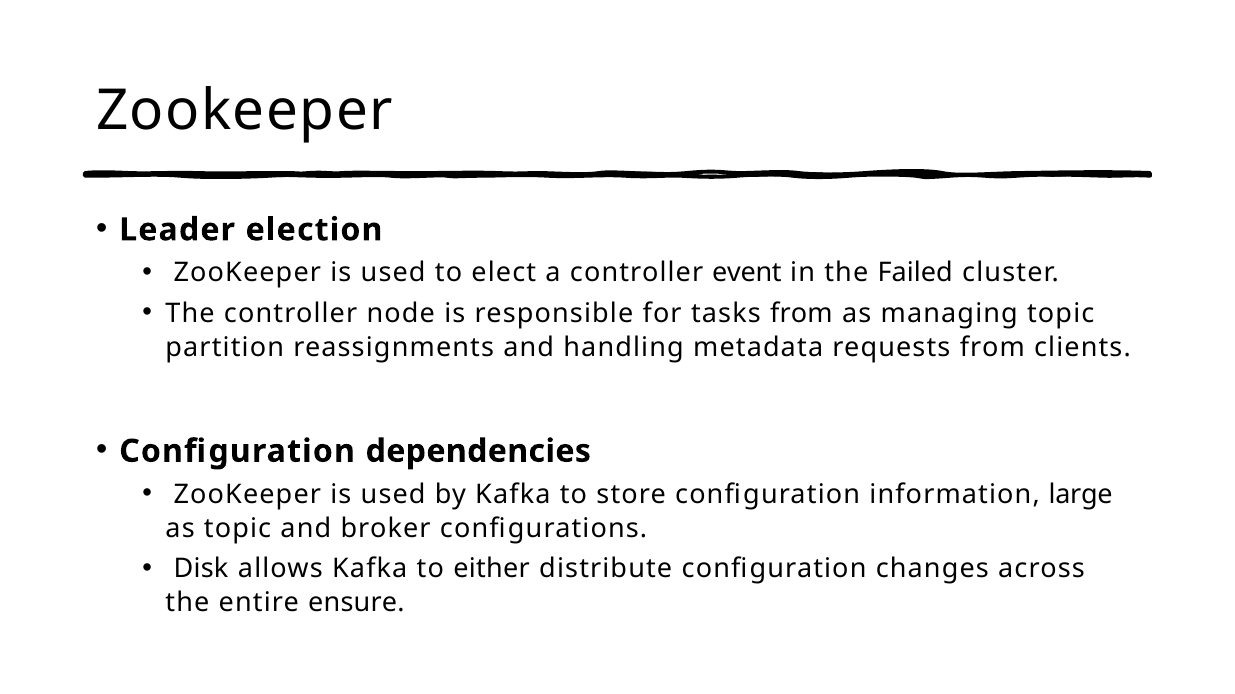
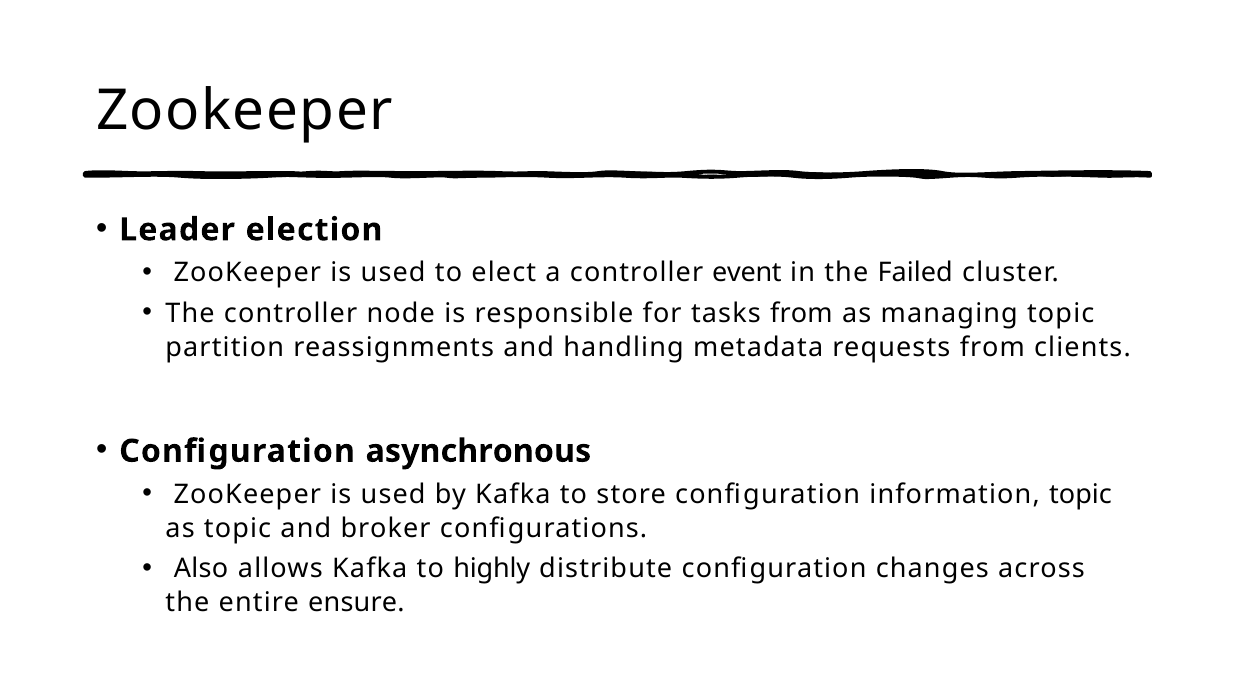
dependencies: dependencies -> asynchronous
information large: large -> topic
Disk: Disk -> Also
either: either -> highly
